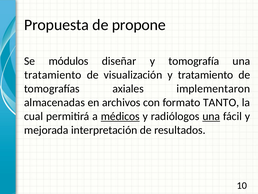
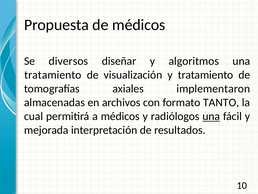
de propone: propone -> médicos
módulos: módulos -> diversos
tomografía: tomografía -> algoritmos
médicos at (120, 116) underline: present -> none
